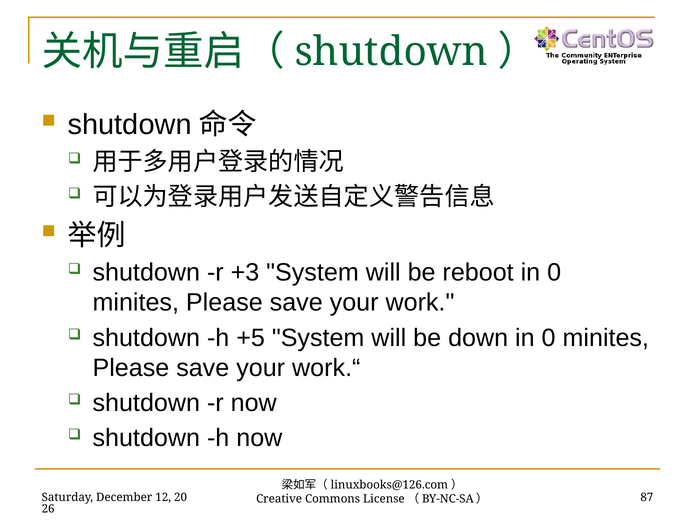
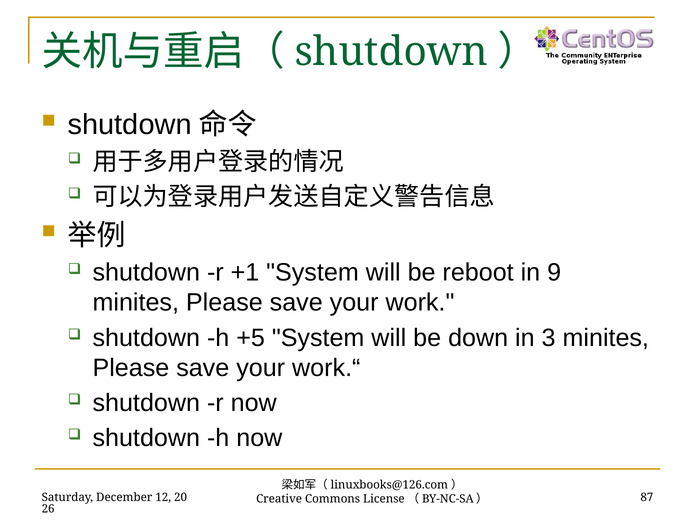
+3: +3 -> +1
reboot in 0: 0 -> 9
down in 0: 0 -> 3
